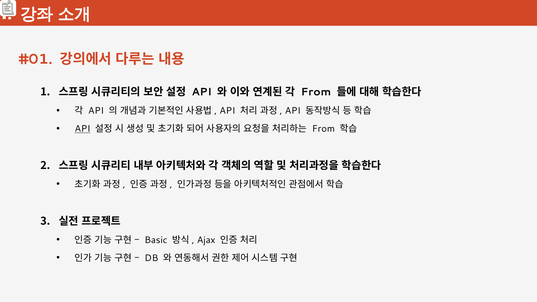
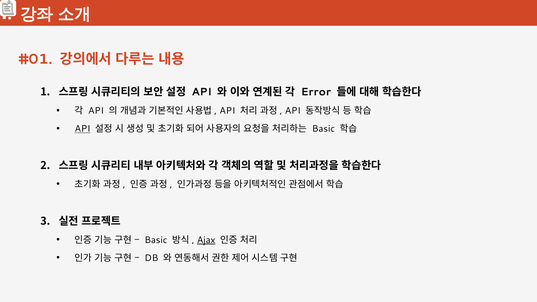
From at (316, 92): From -> Error
From at (323, 129): From -> Basic
Ajax underline: none -> present
